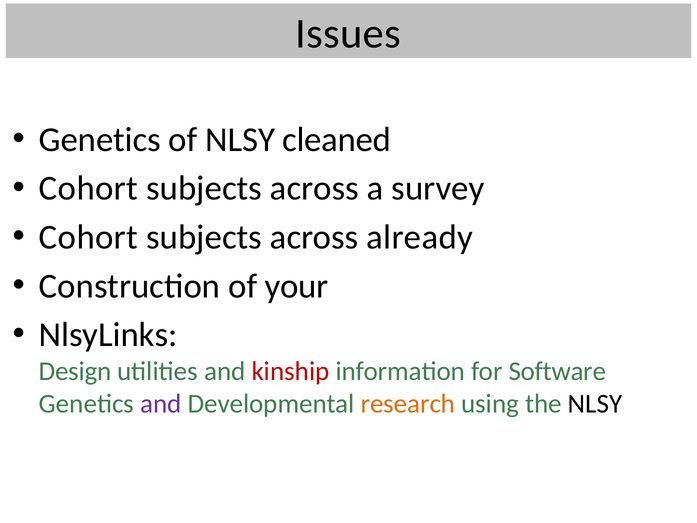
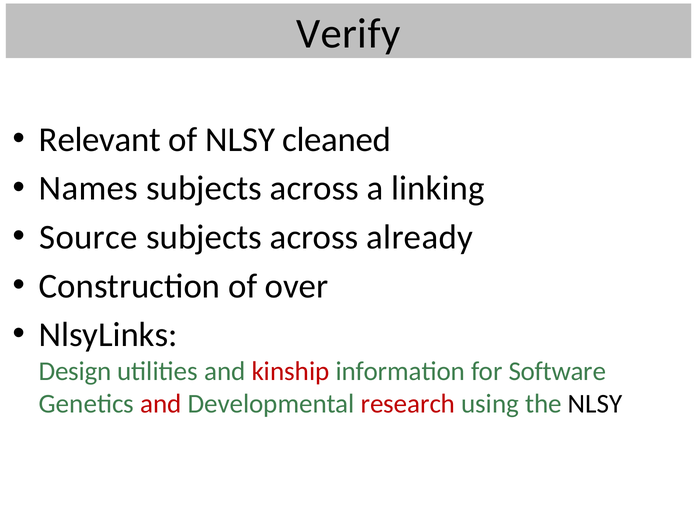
Issues: Issues -> Verify
Genetics at (100, 140): Genetics -> Relevant
Cohort at (88, 188): Cohort -> Names
survey: survey -> linking
Cohort at (88, 237): Cohort -> Source
your: your -> over
and at (161, 404) colour: purple -> red
research colour: orange -> red
